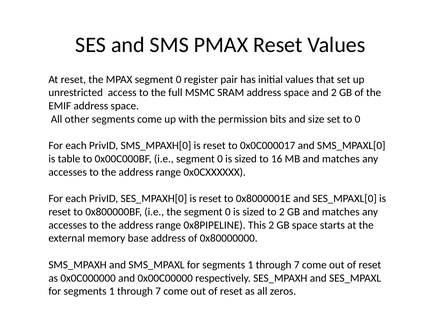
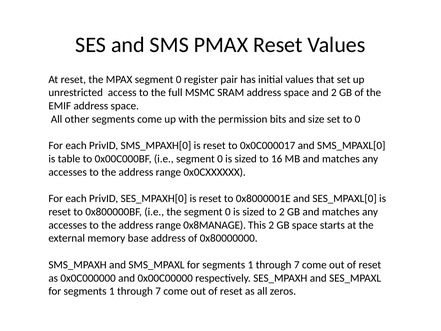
0x8PIPELINE: 0x8PIPELINE -> 0x8MANAGE
